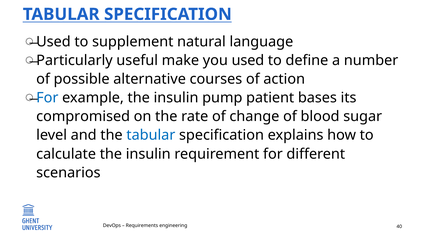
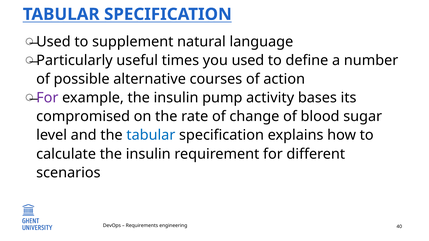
make: make -> times
For at (47, 98) colour: blue -> purple
patient: patient -> activity
